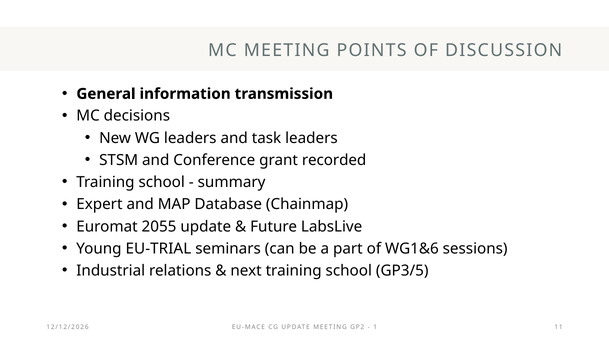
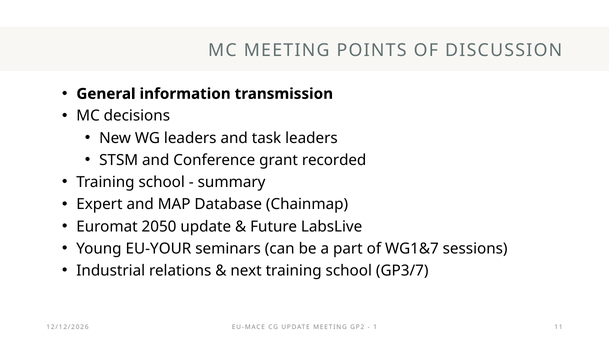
2055: 2055 -> 2050
EU-TRIAL: EU-TRIAL -> EU-YOUR
WG1&6: WG1&6 -> WG1&7
GP3/5: GP3/5 -> GP3/7
